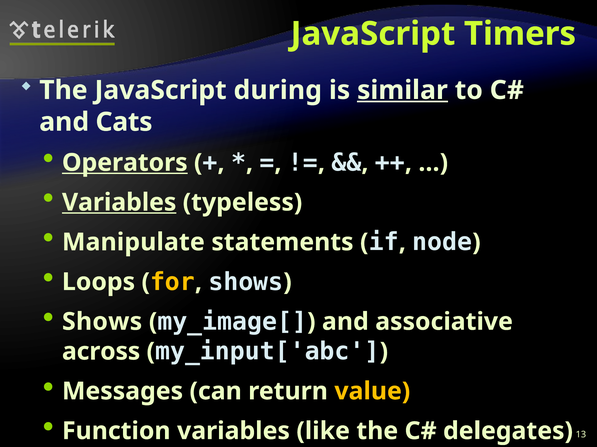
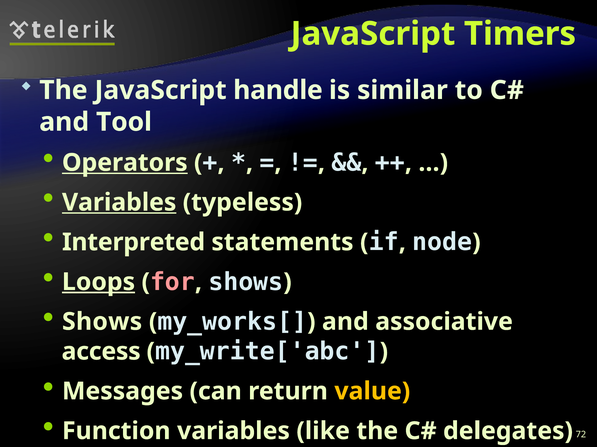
during: during -> handle
similar underline: present -> none
Cats: Cats -> Tool
Manipulate: Manipulate -> Interpreted
Loops underline: none -> present
for colour: yellow -> pink
my_image[: my_image[ -> my_works[
across: across -> access
my_input['abc: my_input['abc -> my_write['abc
13: 13 -> 72
